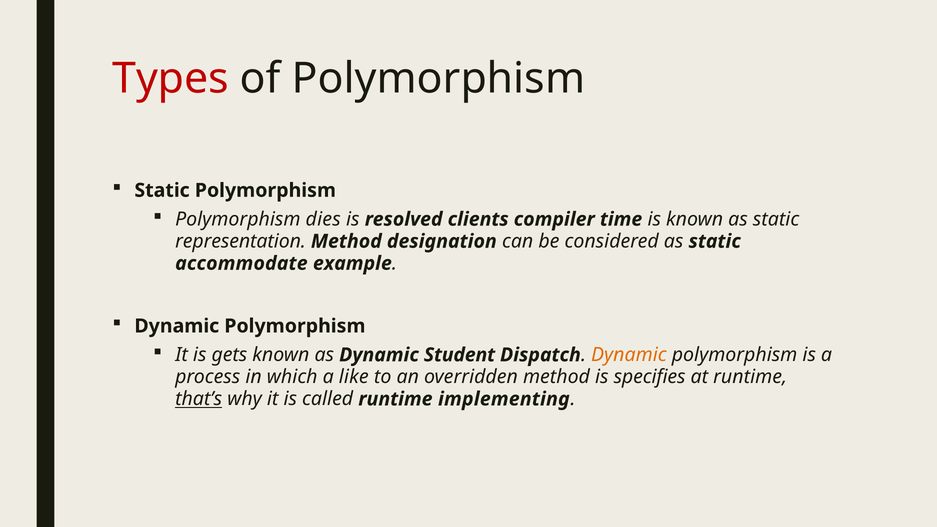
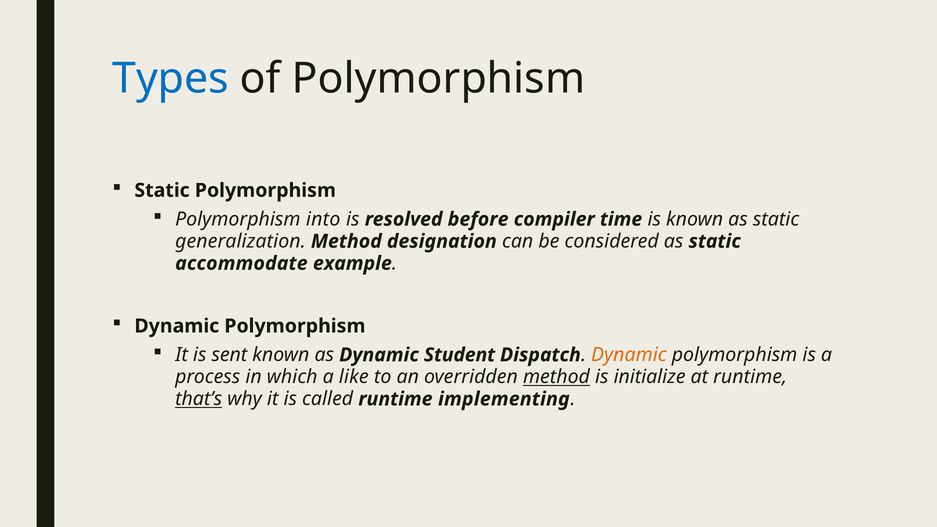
Types colour: red -> blue
dies: dies -> into
clients: clients -> before
representation: representation -> generalization
gets: gets -> sent
method at (556, 377) underline: none -> present
specifies: specifies -> initialize
